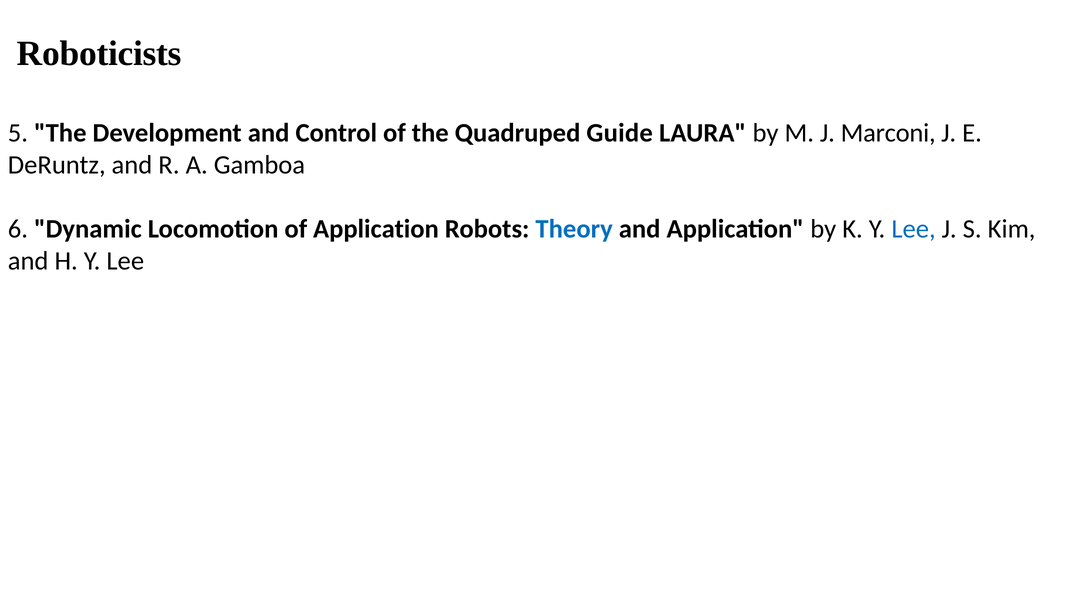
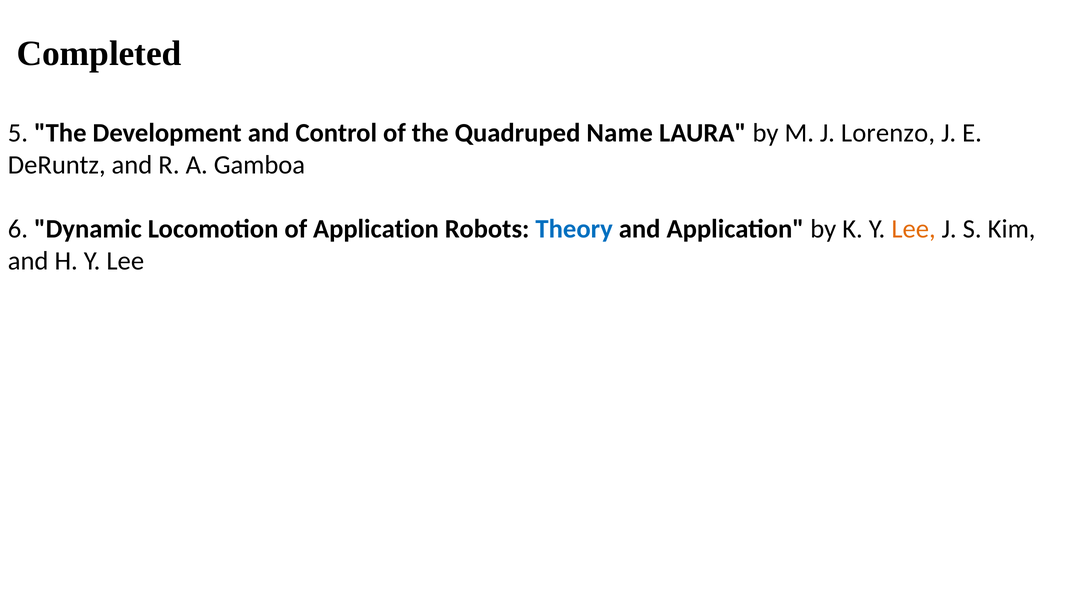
Roboticists: Roboticists -> Completed
Guide: Guide -> Name
Marconi: Marconi -> Lorenzo
Lee at (914, 229) colour: blue -> orange
